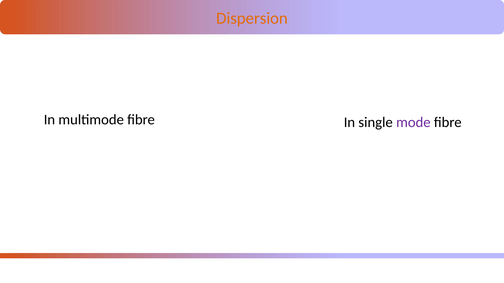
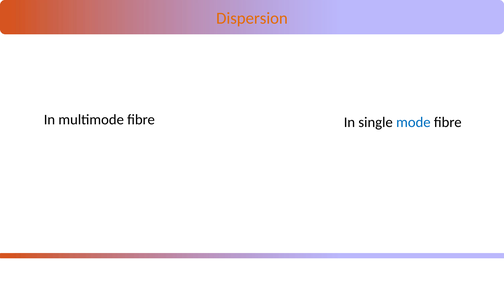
mode colour: purple -> blue
